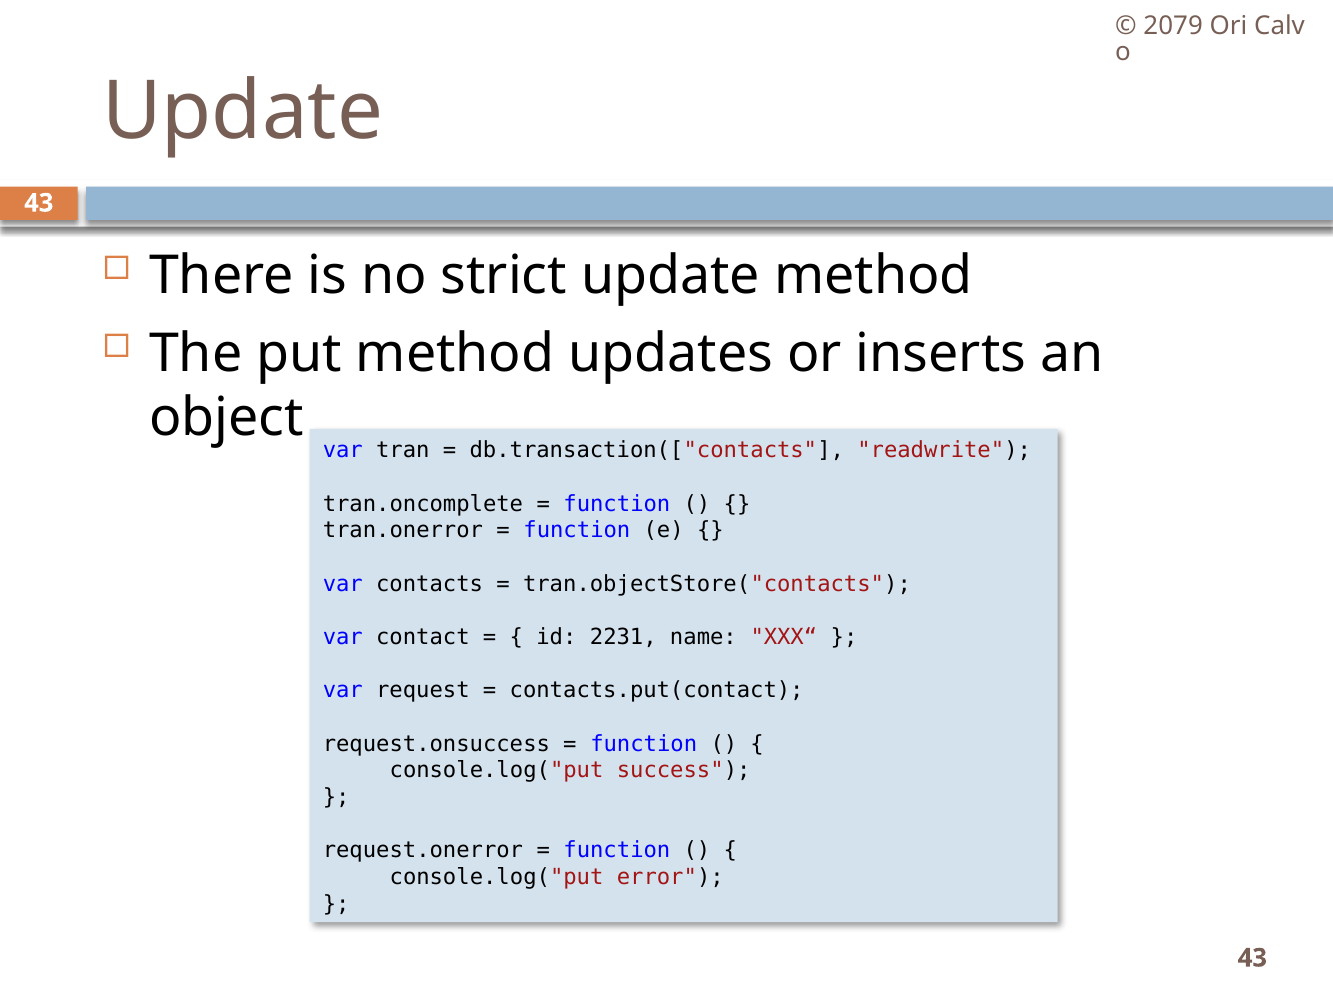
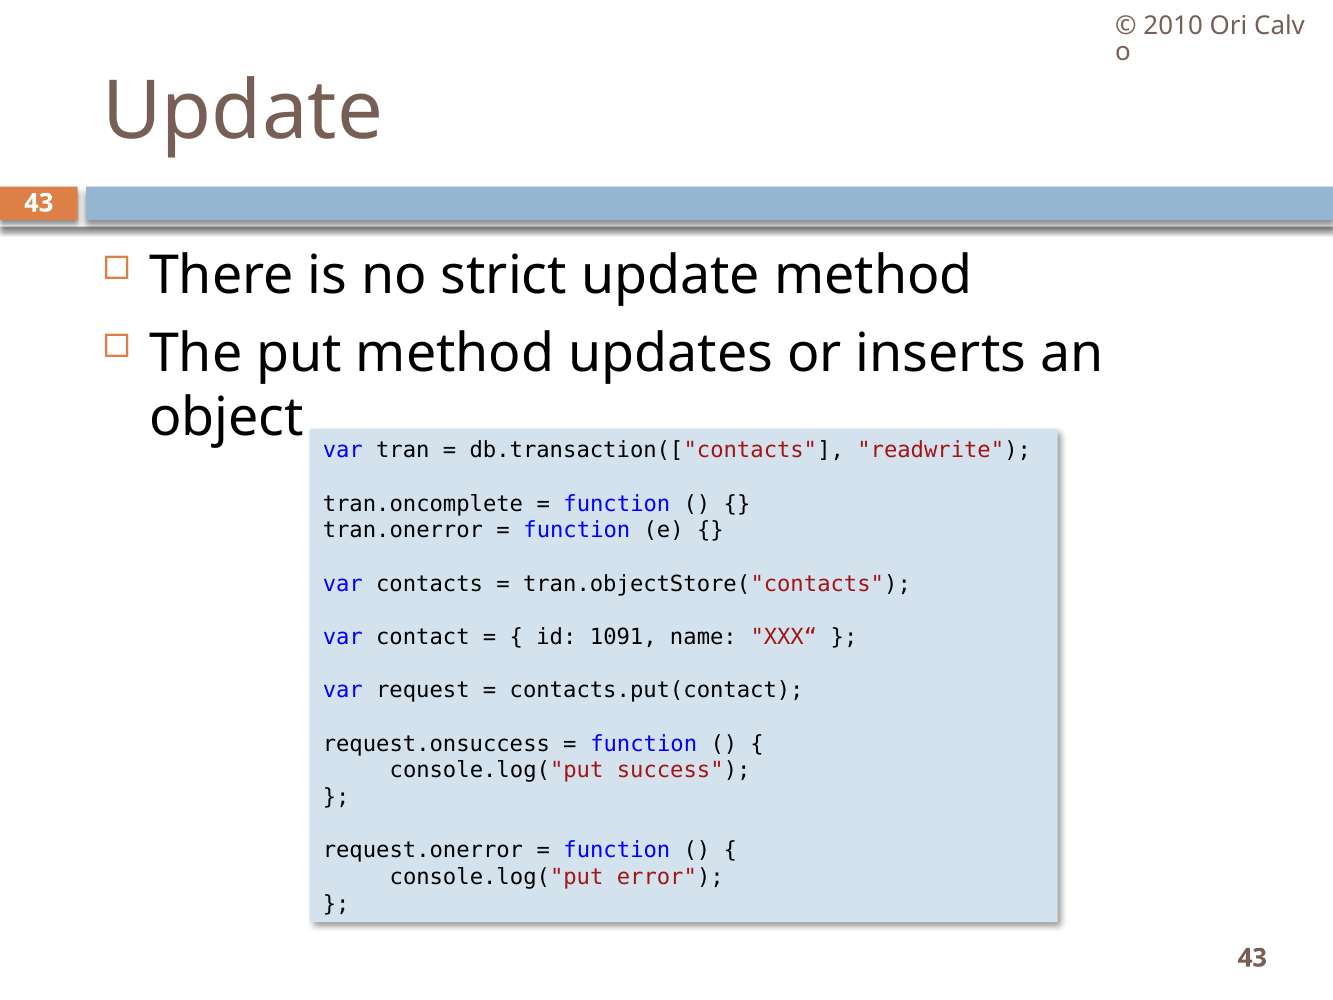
2079: 2079 -> 2010
2231: 2231 -> 1091
